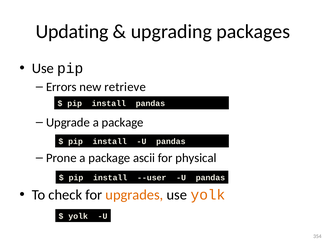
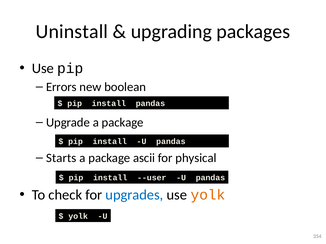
Updating: Updating -> Uninstall
retrieve: retrieve -> boolean
Prone: Prone -> Starts
upgrades colour: orange -> blue
